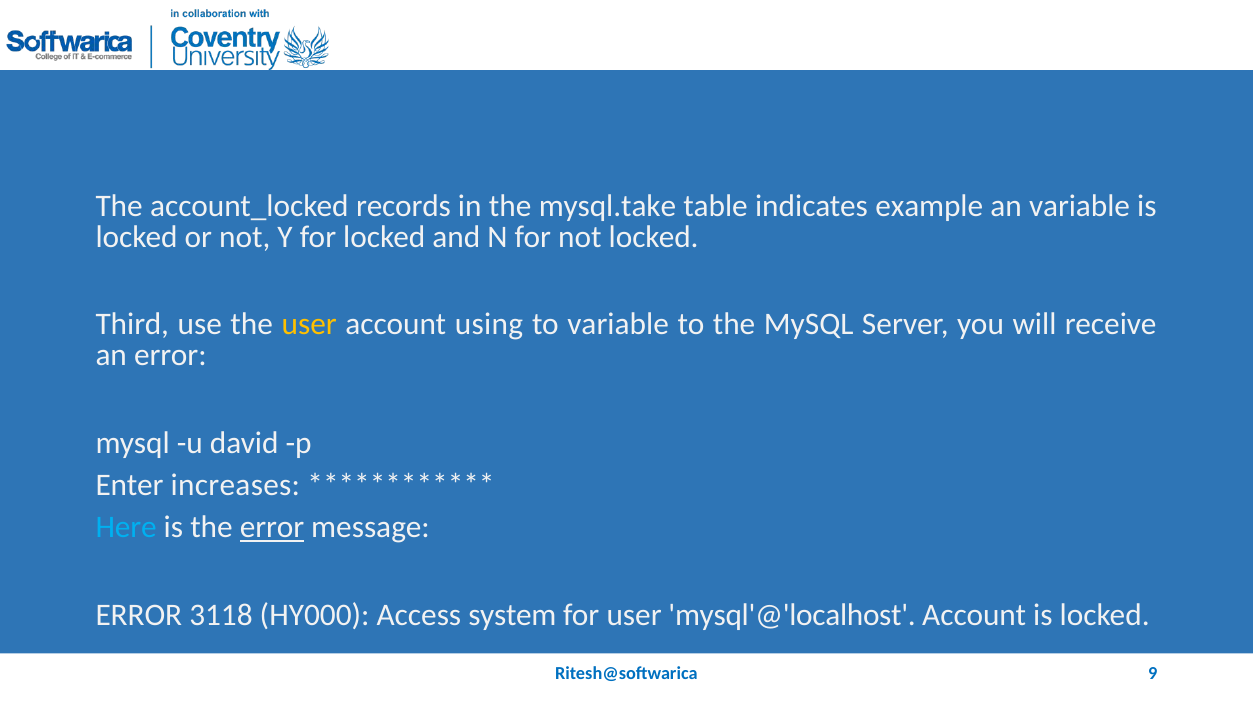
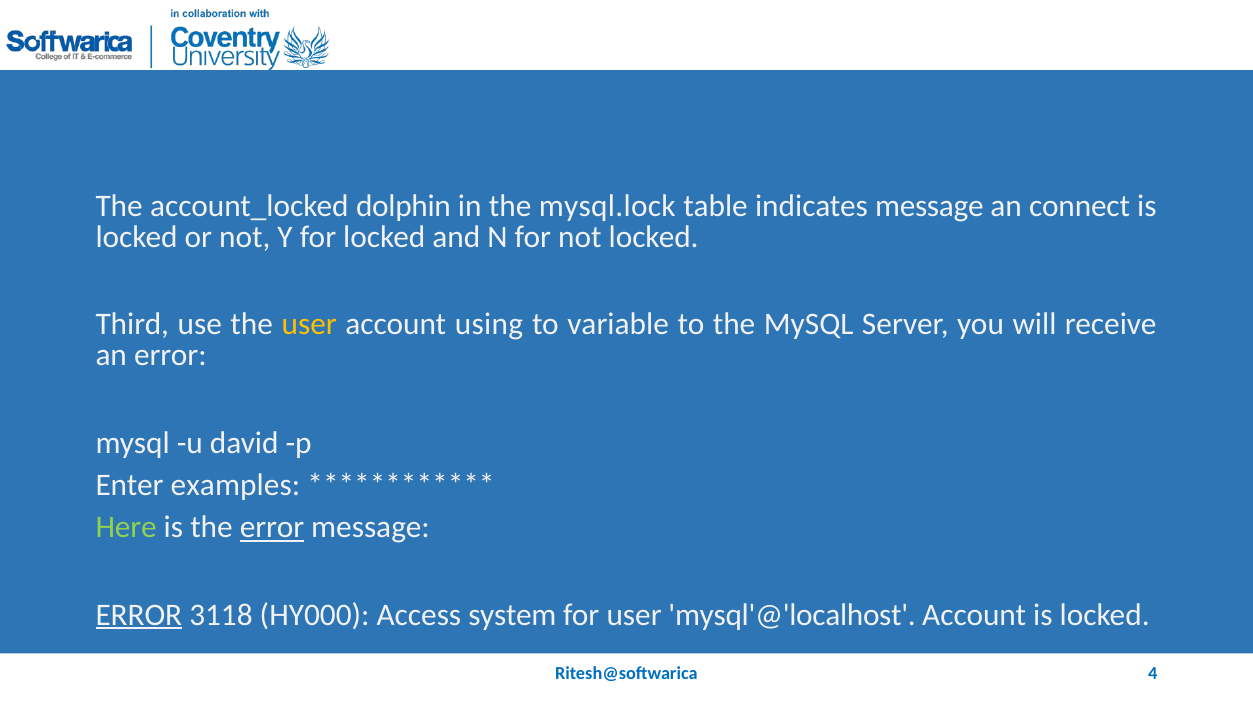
records: records -> dolphin
mysql.take: mysql.take -> mysql.lock
indicates example: example -> message
an variable: variable -> connect
increases: increases -> examples
Here colour: light blue -> light green
ERROR at (139, 615) underline: none -> present
9: 9 -> 4
